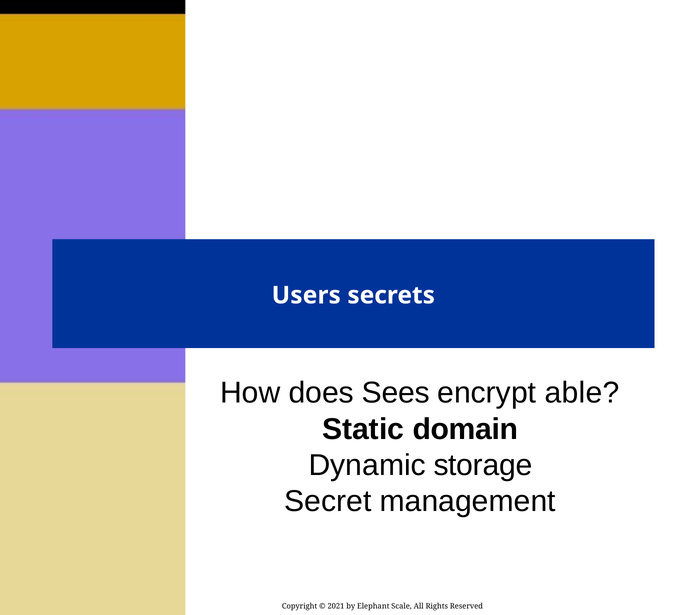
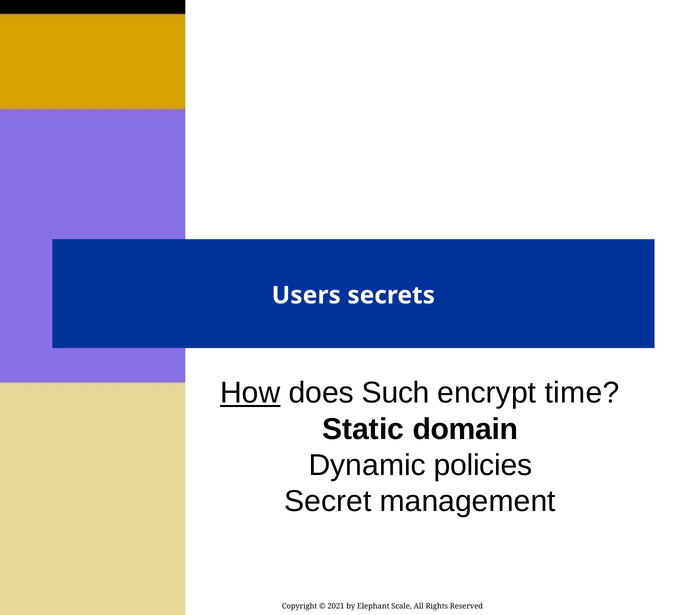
How underline: none -> present
Sees: Sees -> Such
able: able -> time
storage: storage -> policies
